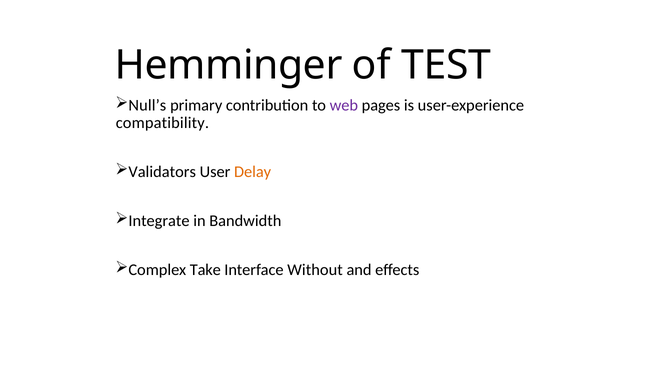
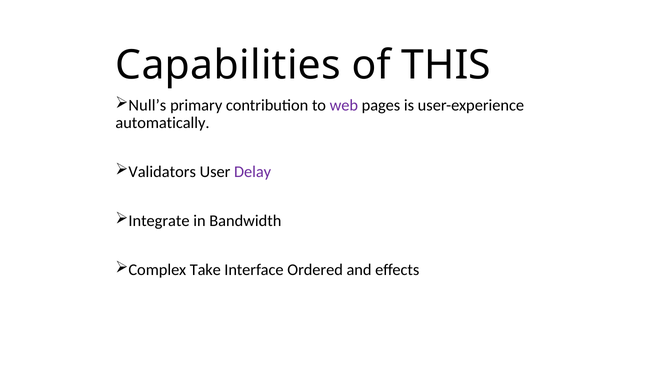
Hemminger: Hemminger -> Capabilities
TEST: TEST -> THIS
compatibility: compatibility -> automatically
Delay colour: orange -> purple
Without: Without -> Ordered
